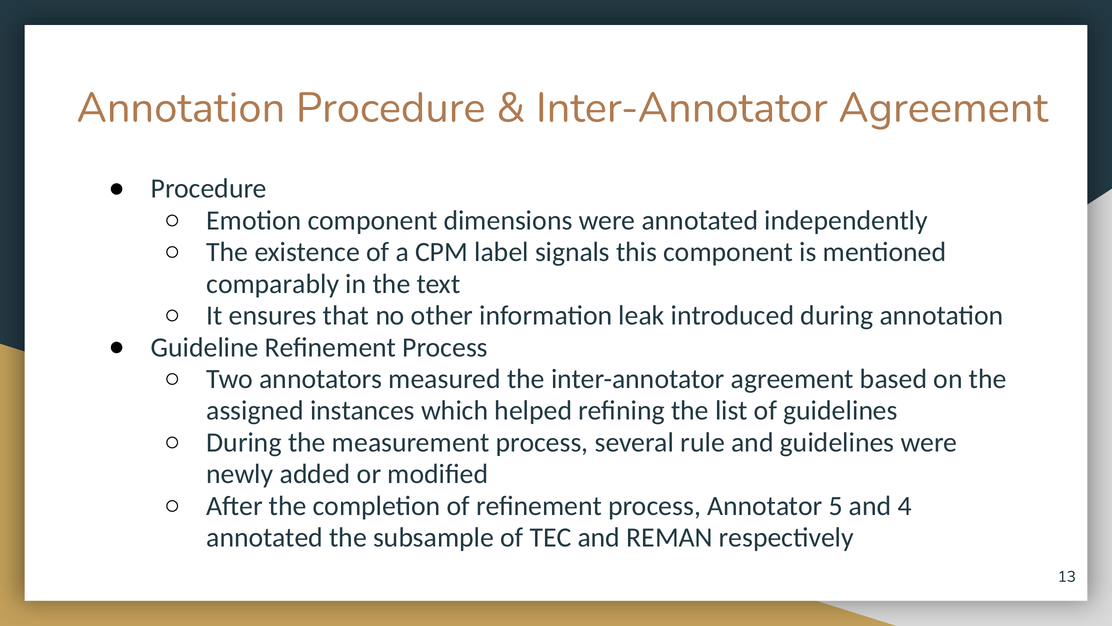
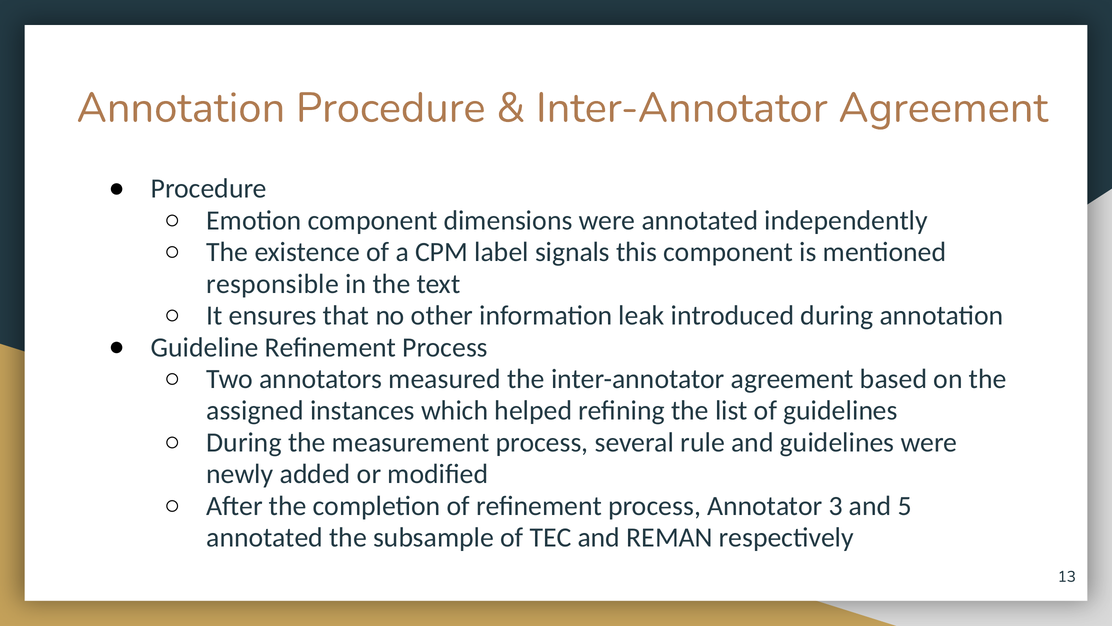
comparably: comparably -> responsible
5: 5 -> 3
4: 4 -> 5
